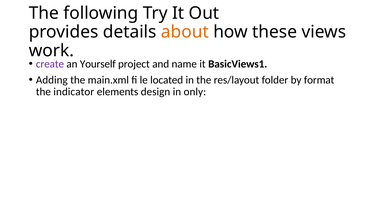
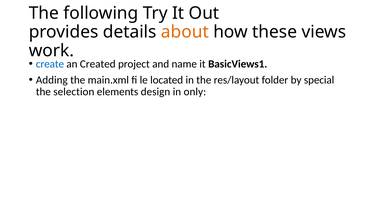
create colour: purple -> blue
Yourself: Yourself -> Created
format: format -> special
indicator: indicator -> selection
